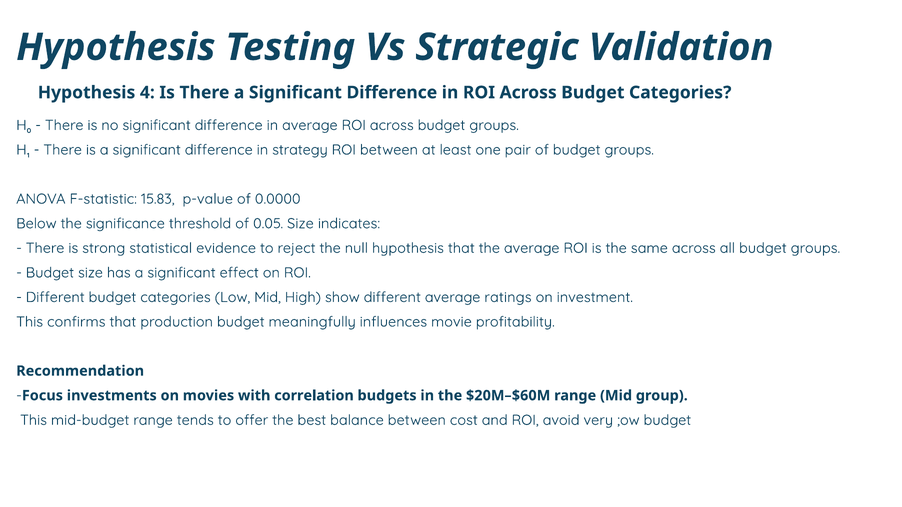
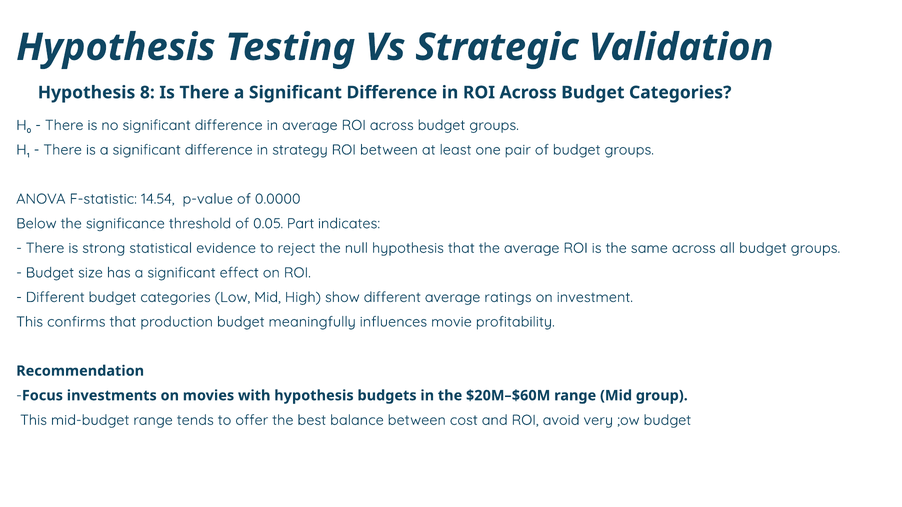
4: 4 -> 8
15.83: 15.83 -> 14.54
0.05 Size: Size -> Part
with correlation: correlation -> hypothesis
